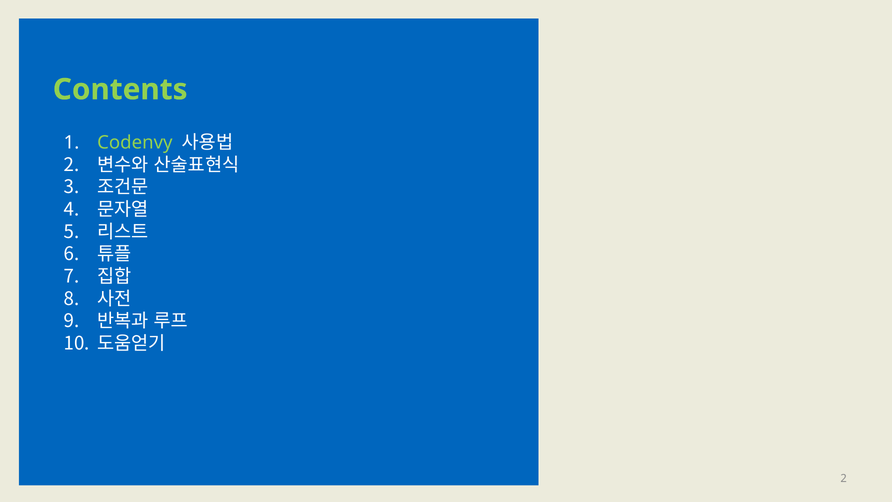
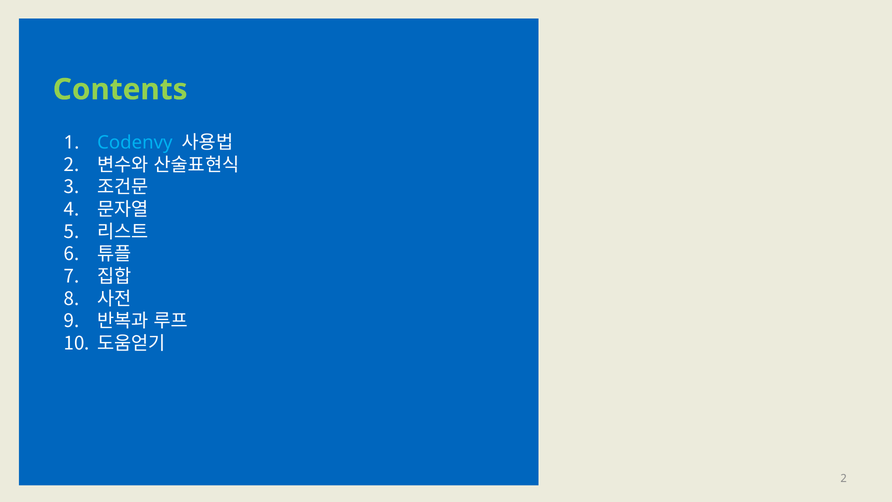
Codenvy colour: light green -> light blue
